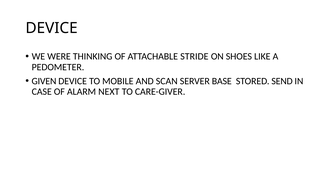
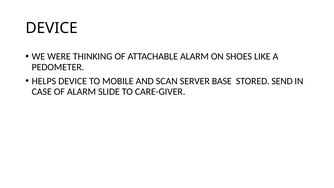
ATTACHABLE STRIDE: STRIDE -> ALARM
GIVEN: GIVEN -> HELPS
NEXT: NEXT -> SLIDE
